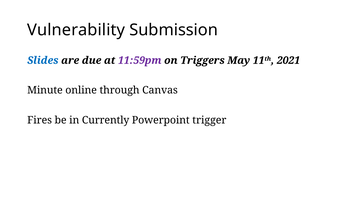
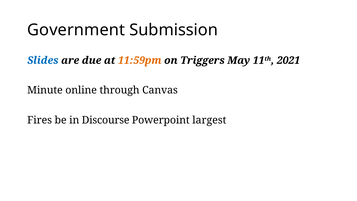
Vulnerability: Vulnerability -> Government
11:59pm colour: purple -> orange
Currently: Currently -> Discourse
trigger: trigger -> largest
